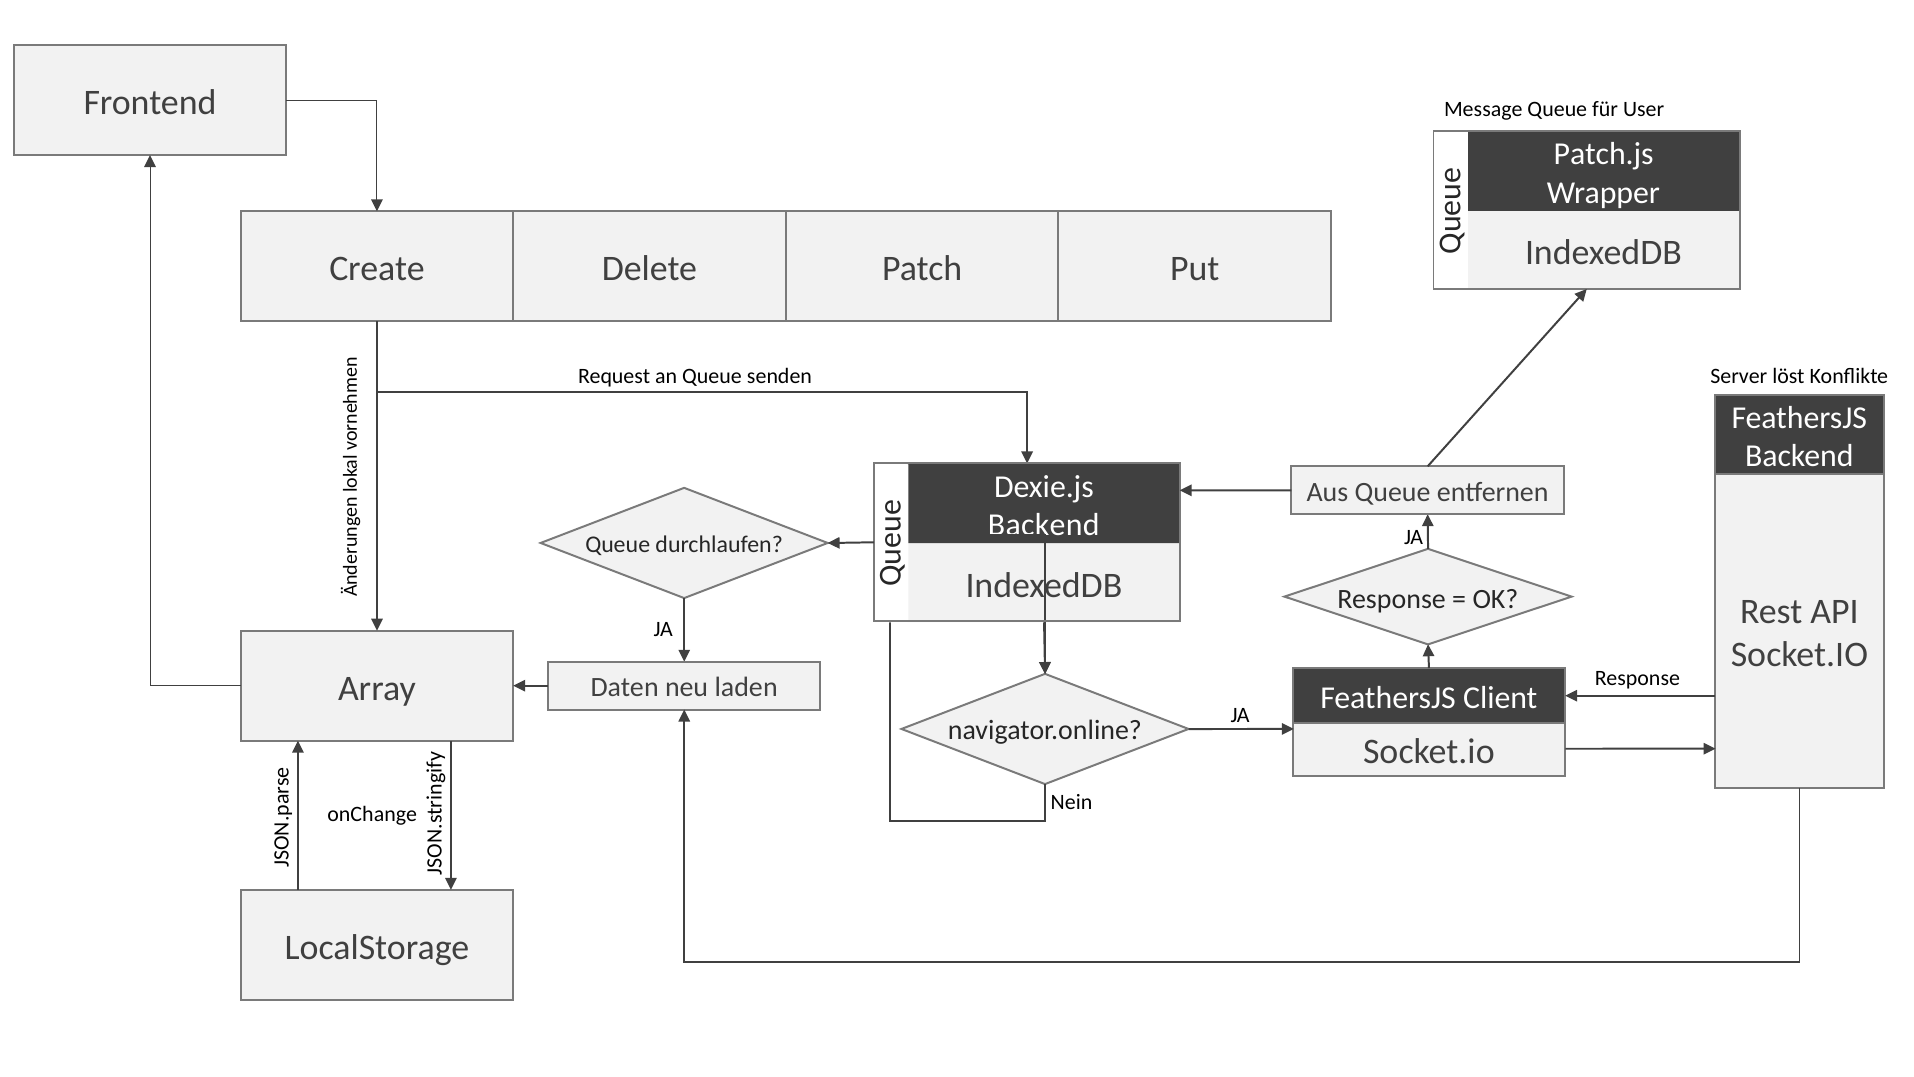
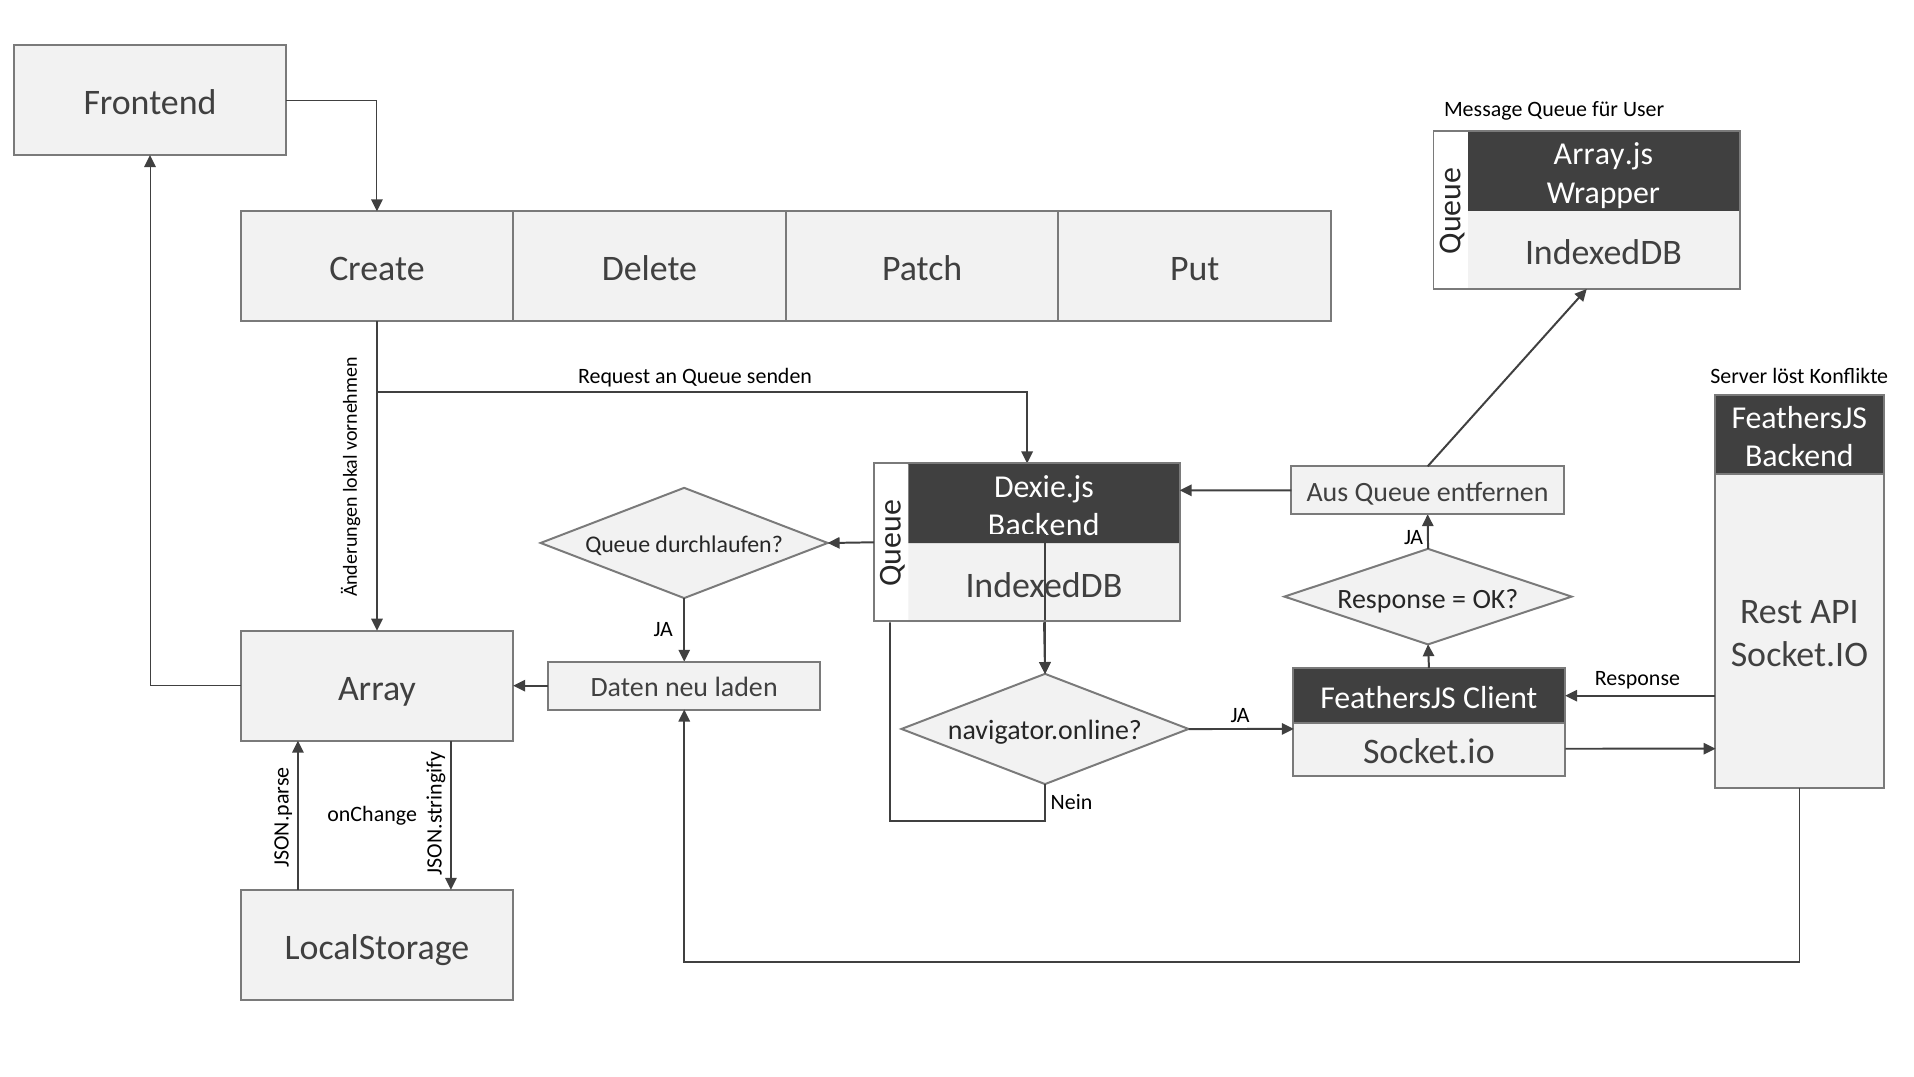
Patch.js: Patch.js -> Array.js
